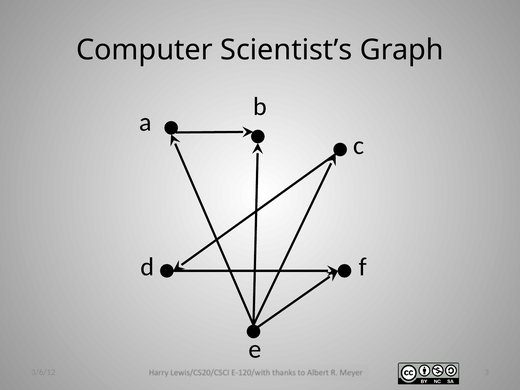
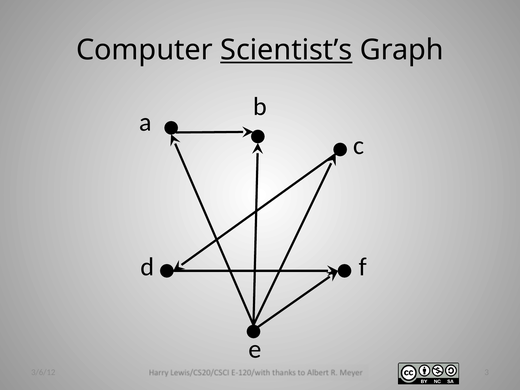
Scientist’s underline: none -> present
